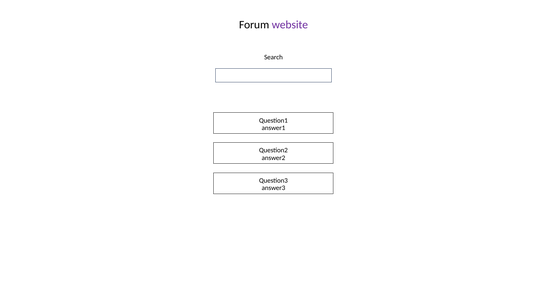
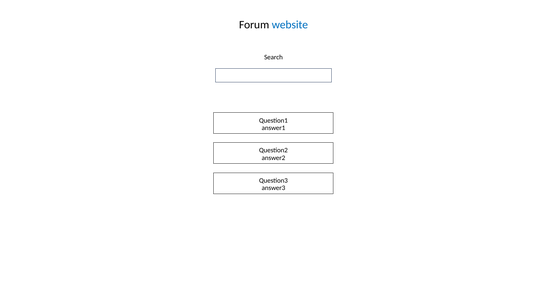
website colour: purple -> blue
